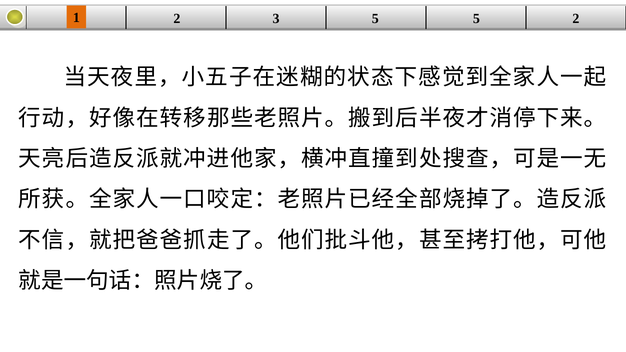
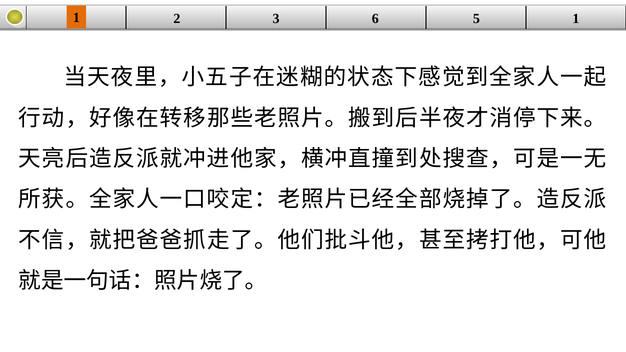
3 5: 5 -> 6
5 2: 2 -> 1
